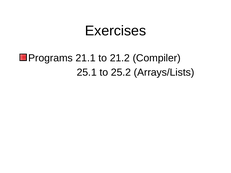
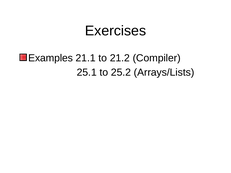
Programs: Programs -> Examples
